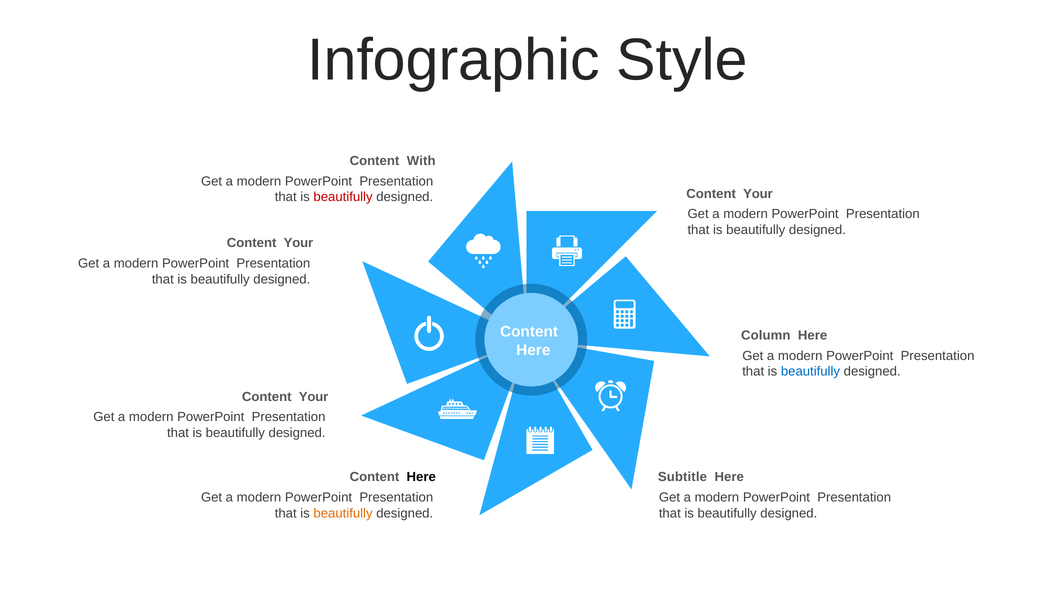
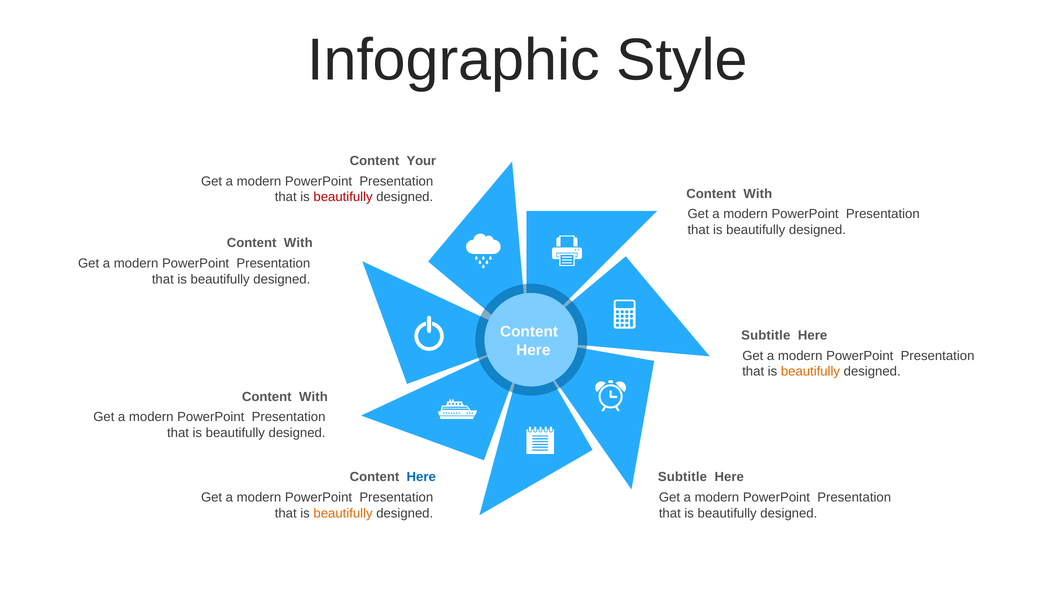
With: With -> Your
Your at (758, 194): Your -> With
Your at (298, 243): Your -> With
Column at (766, 336): Column -> Subtitle
beautifully at (810, 372) colour: blue -> orange
Your at (314, 397): Your -> With
Here at (421, 477) colour: black -> blue
